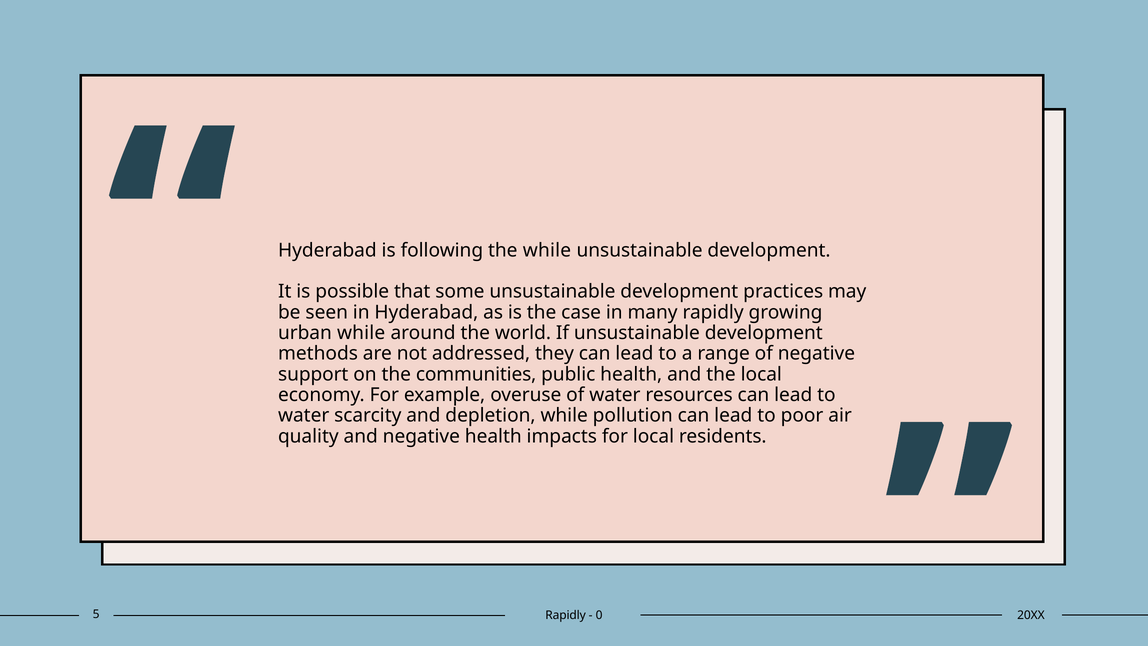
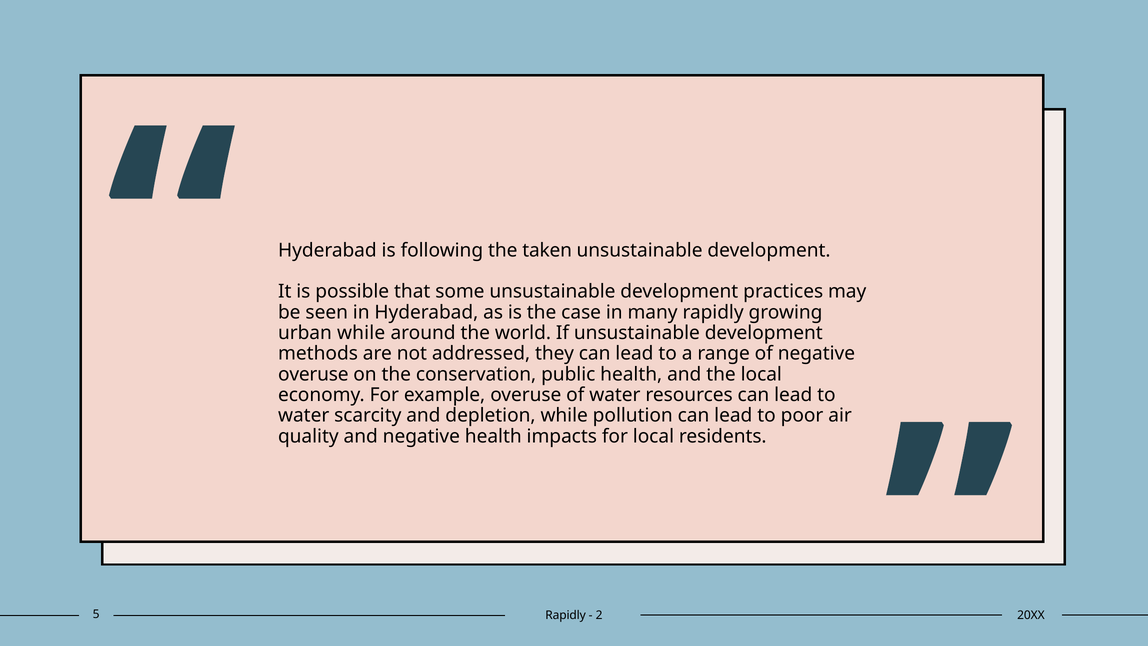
the while: while -> taken
support at (313, 374): support -> overuse
communities: communities -> conservation
0: 0 -> 2
